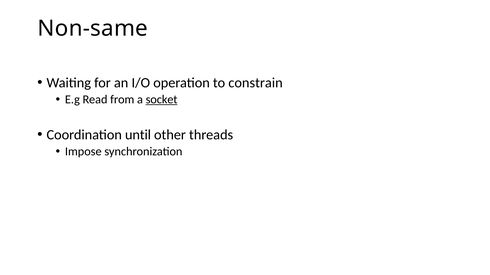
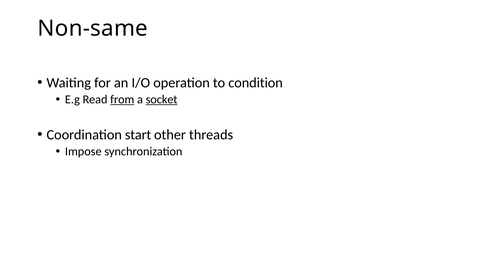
constrain: constrain -> condition
from underline: none -> present
until: until -> start
